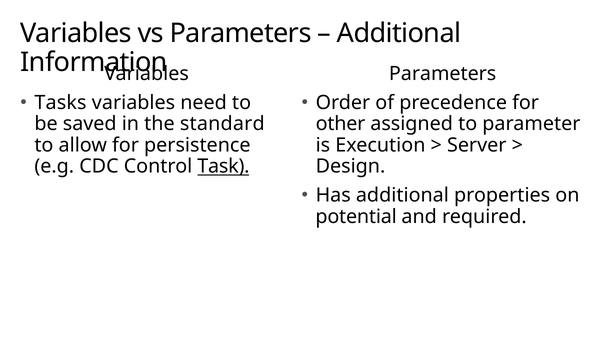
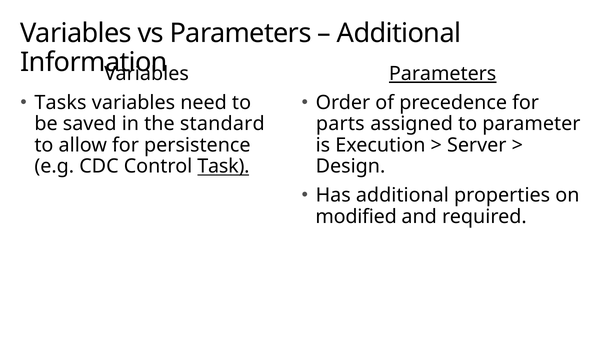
Parameters at (443, 74) underline: none -> present
other: other -> parts
potential: potential -> modified
